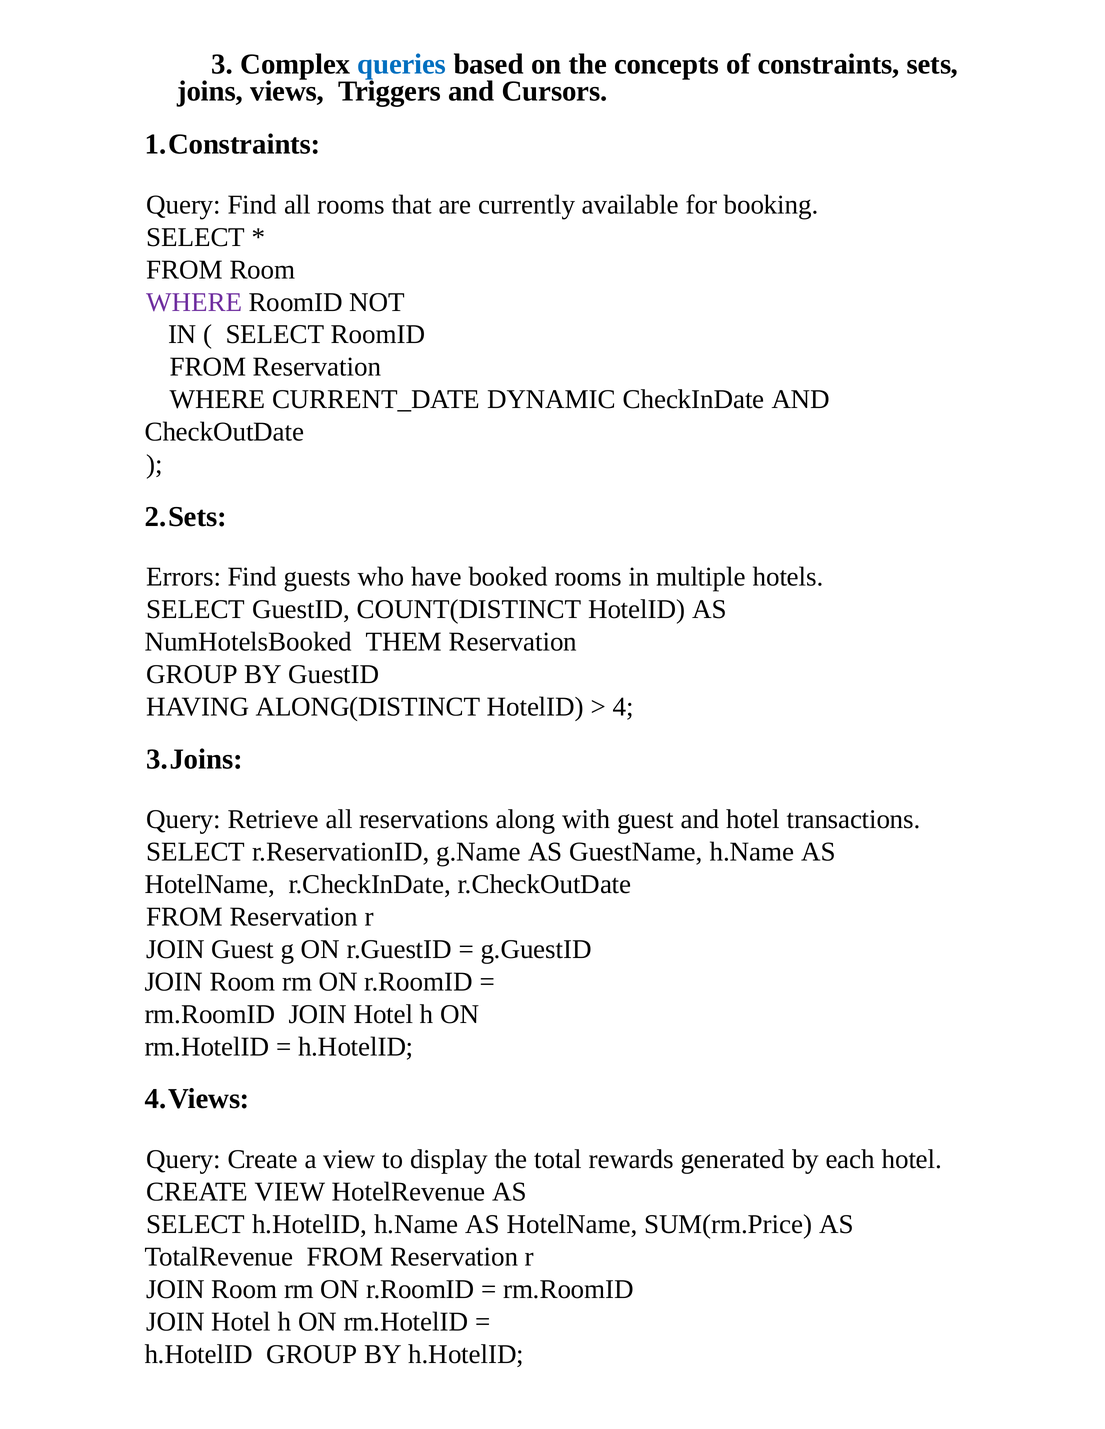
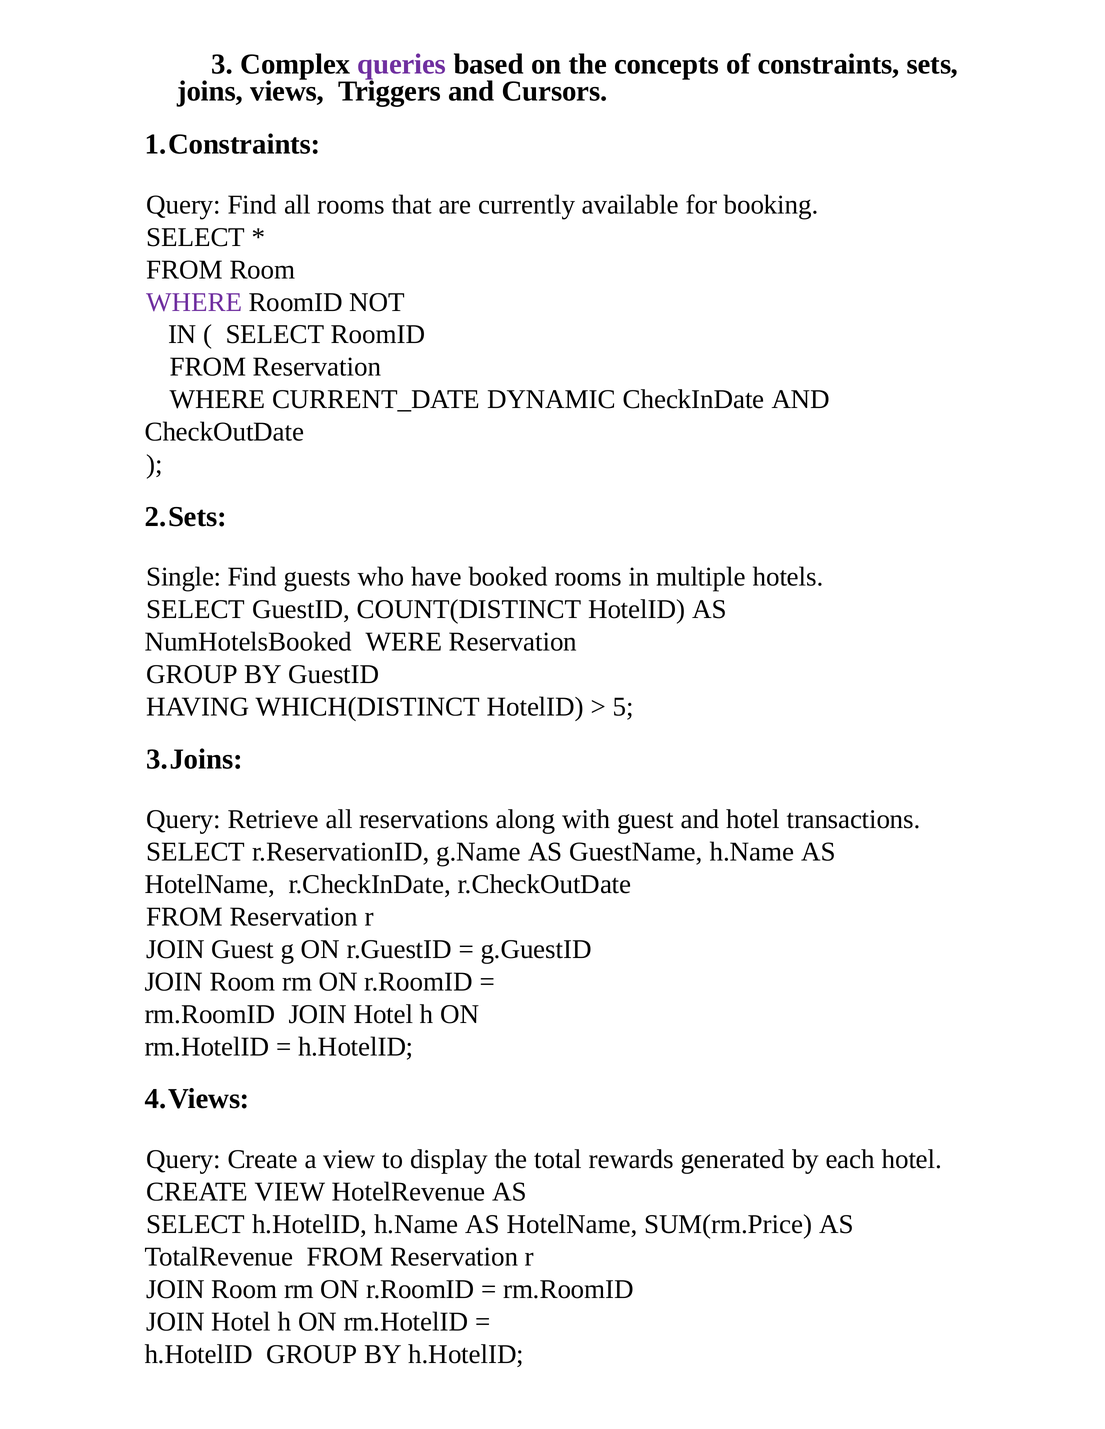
queries colour: blue -> purple
Errors: Errors -> Single
THEM: THEM -> WERE
ALONG(DISTINCT: ALONG(DISTINCT -> WHICH(DISTINCT
4: 4 -> 5
